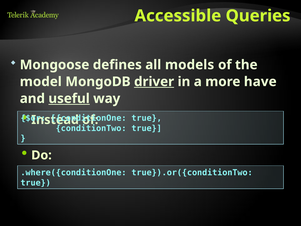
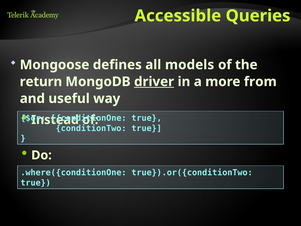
model: model -> return
have: have -> from
useful underline: present -> none
